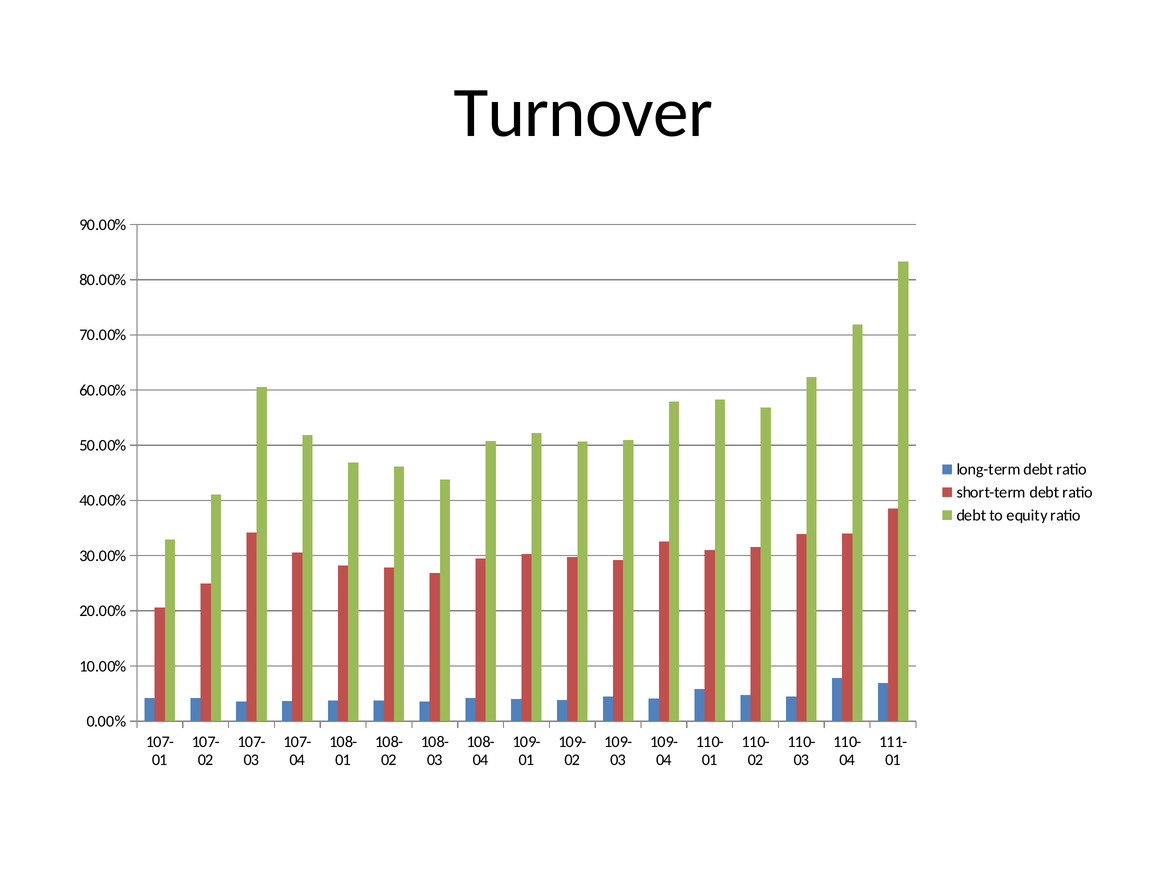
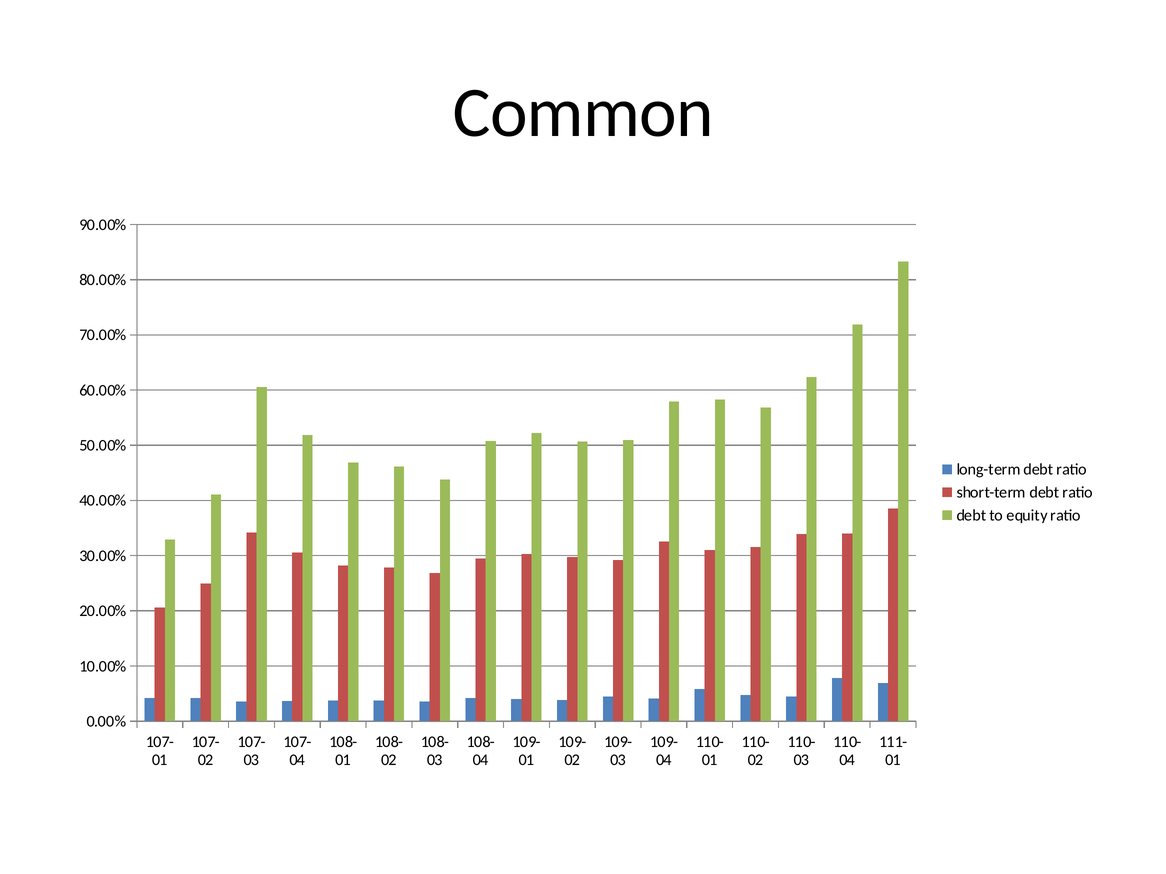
Turnover: Turnover -> Common
